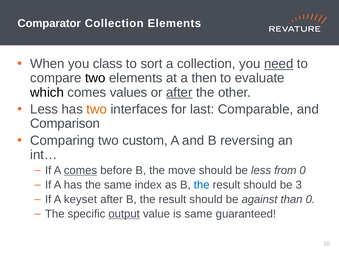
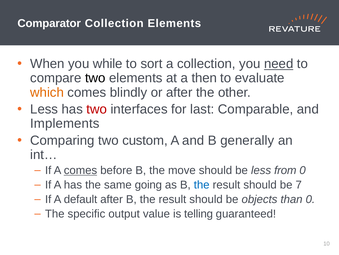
class: class -> while
which colour: black -> orange
values: values -> blindly
after at (179, 92) underline: present -> none
two at (97, 109) colour: orange -> red
Comparison: Comparison -> Implements
reversing: reversing -> generally
index: index -> going
3: 3 -> 7
keyset: keyset -> default
against: against -> objects
output underline: present -> none
is same: same -> telling
